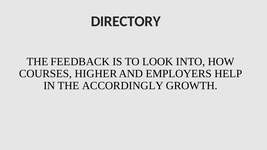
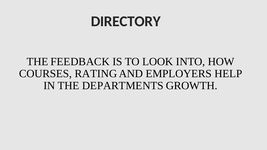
HIGHER: HIGHER -> RATING
ACCORDINGLY: ACCORDINGLY -> DEPARTMENTS
